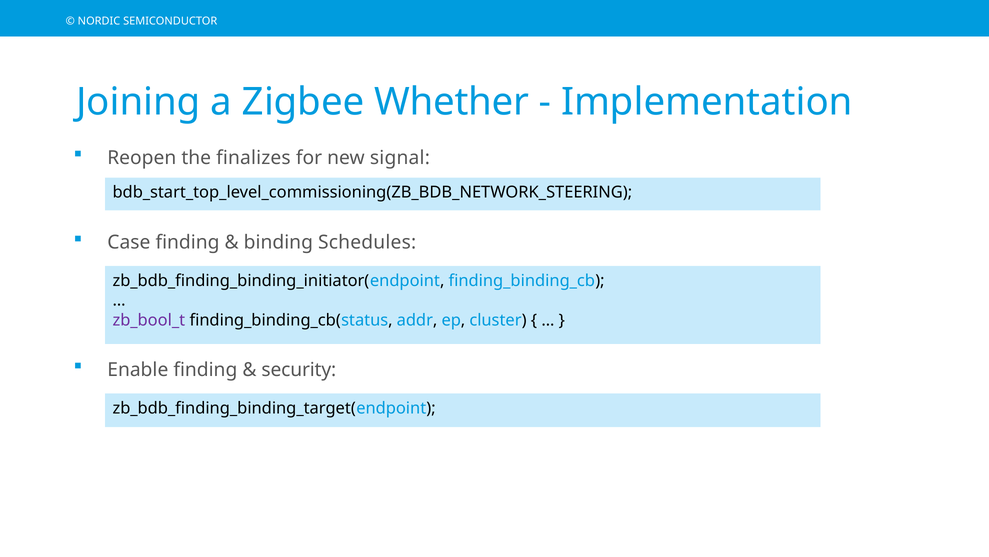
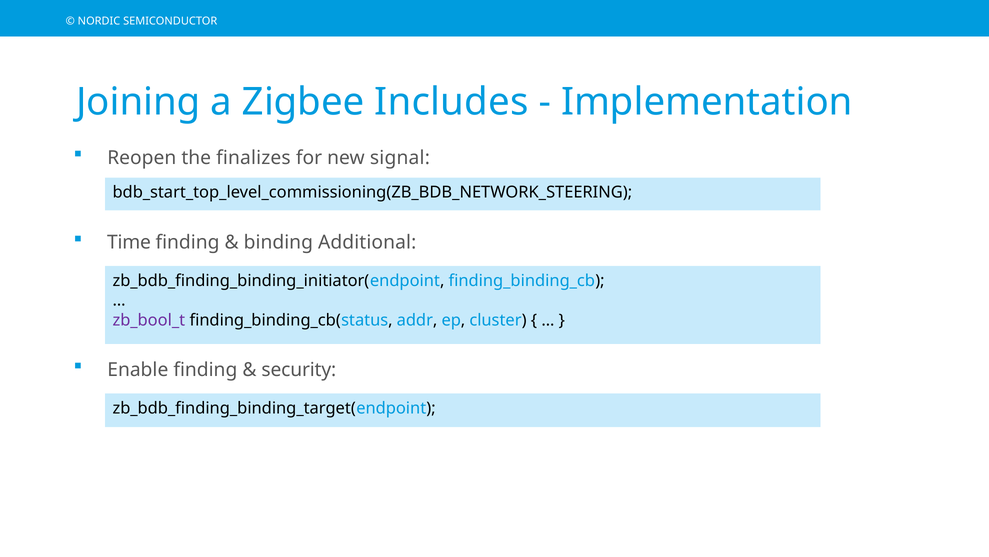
Whether: Whether -> Includes
Case: Case -> Time
Schedules: Schedules -> Additional
